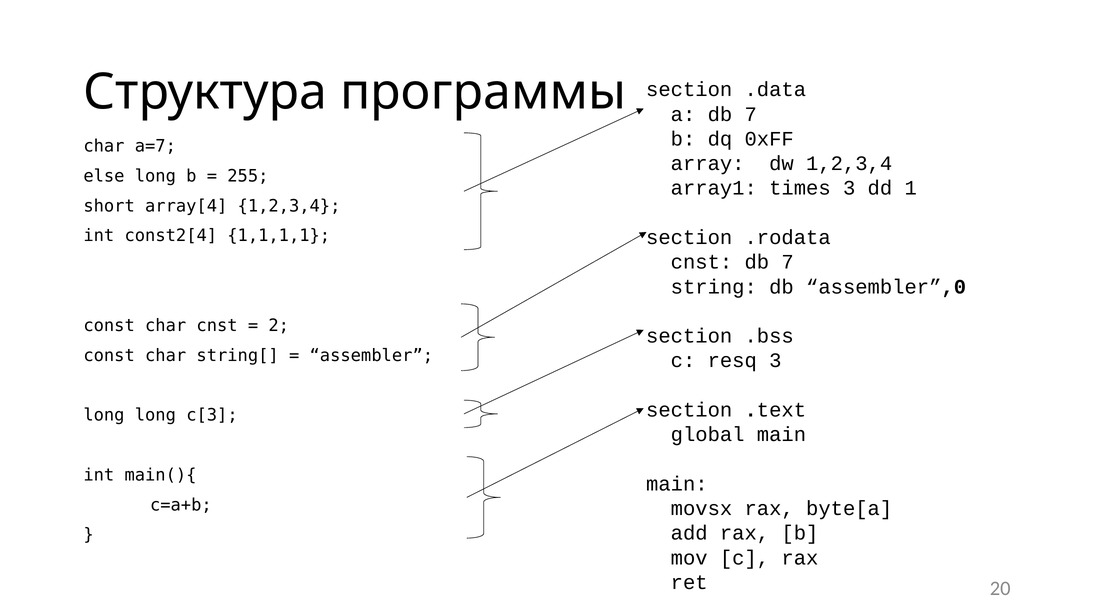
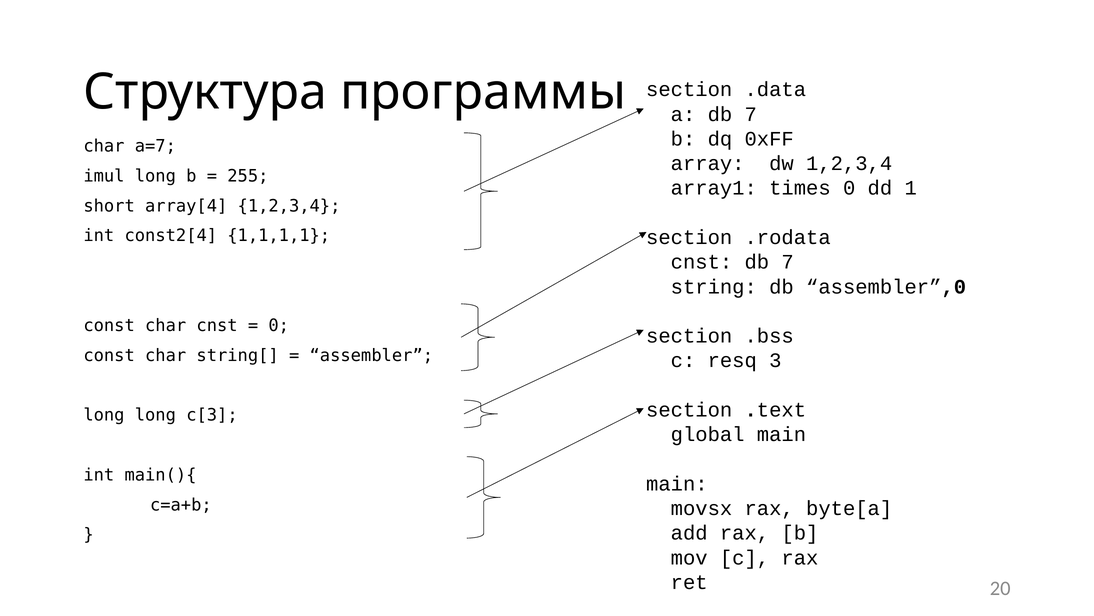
else: else -> imul
times 3: 3 -> 0
2 at (279, 325): 2 -> 0
